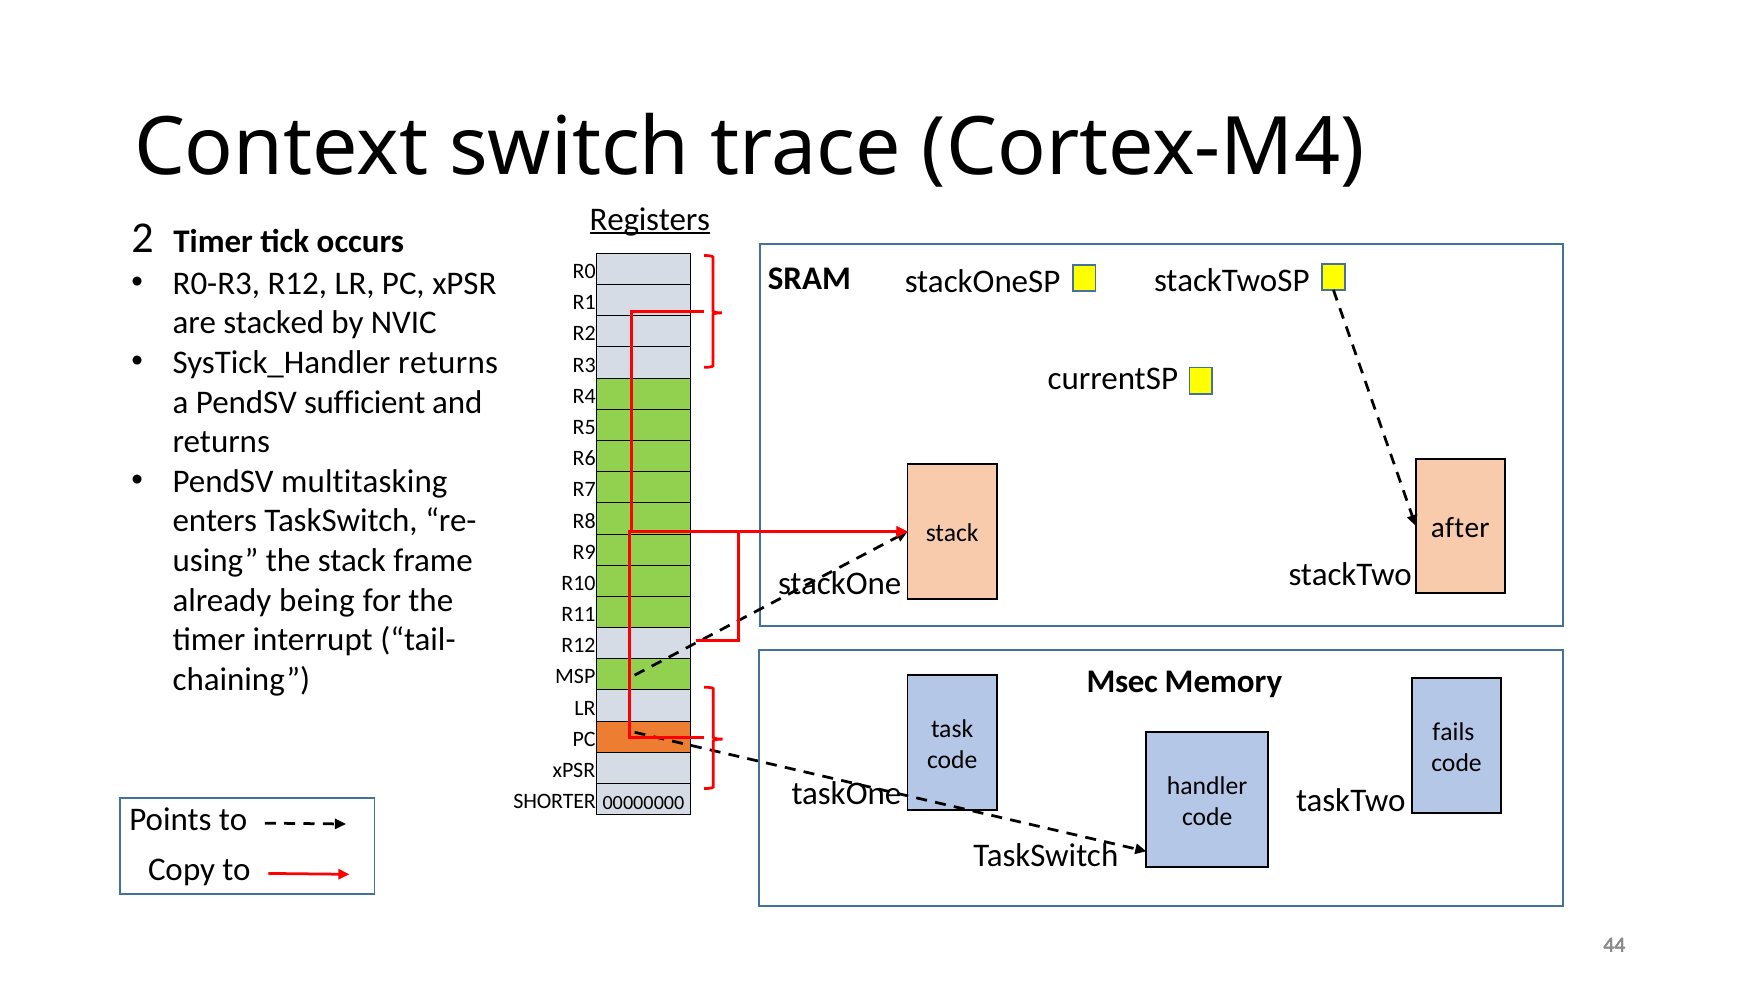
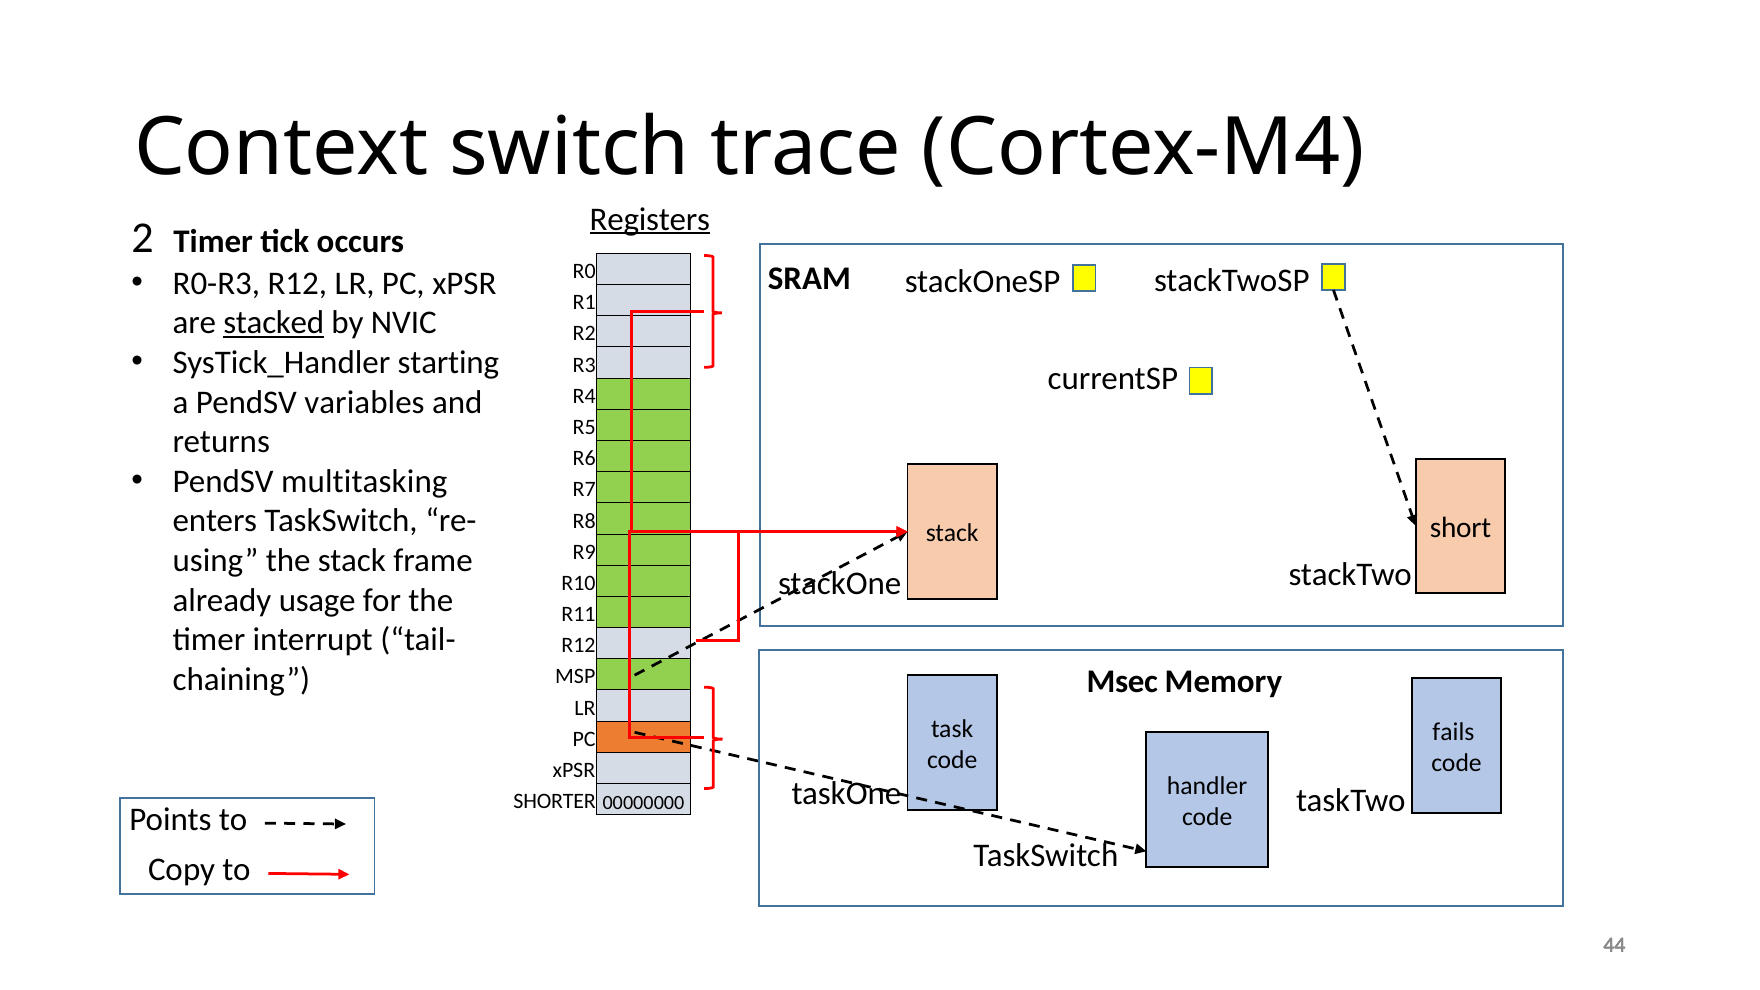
stacked underline: none -> present
SysTick_Handler returns: returns -> starting
sufficient: sufficient -> variables
after: after -> short
being: being -> usage
